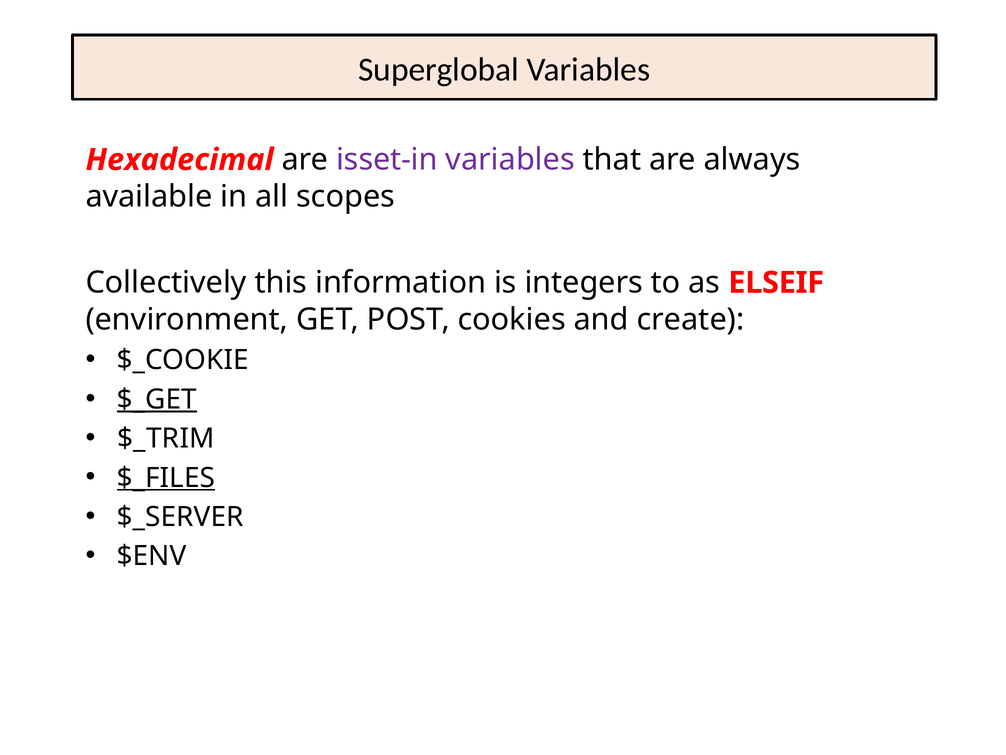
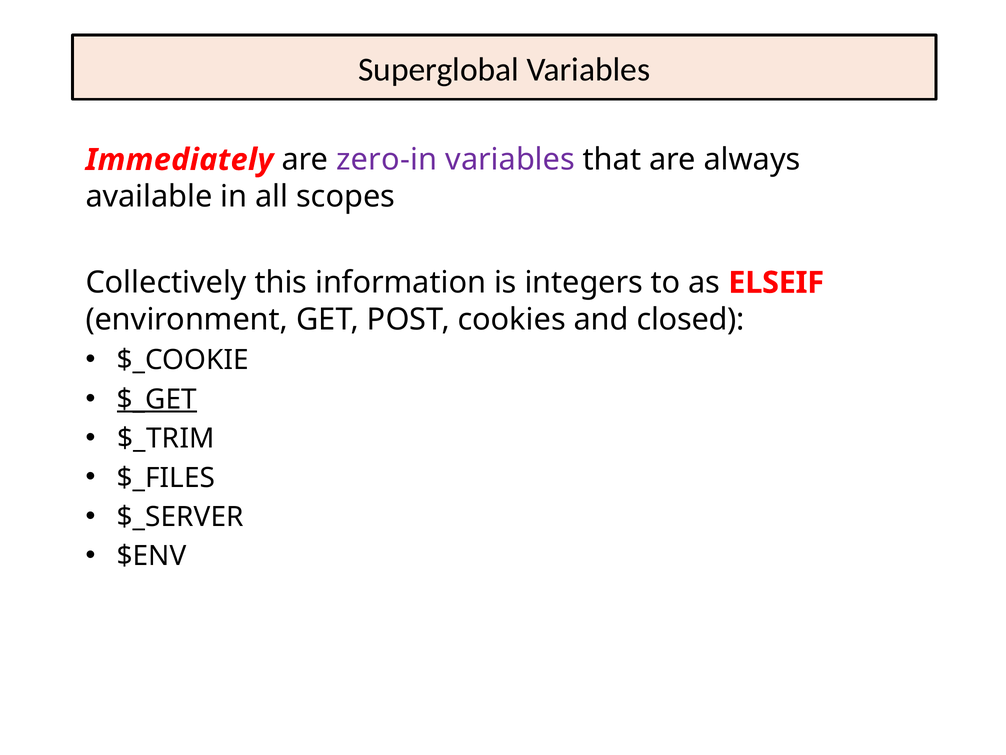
Hexadecimal: Hexadecimal -> Immediately
isset-in: isset-in -> zero-in
create: create -> closed
$_FILES underline: present -> none
